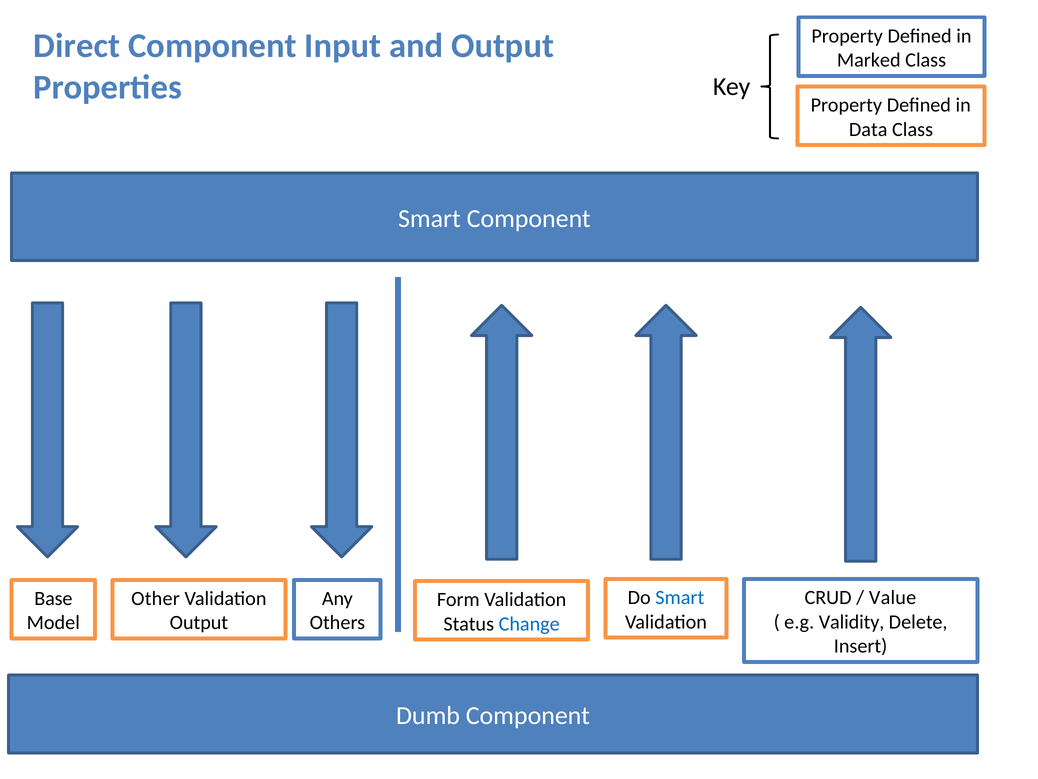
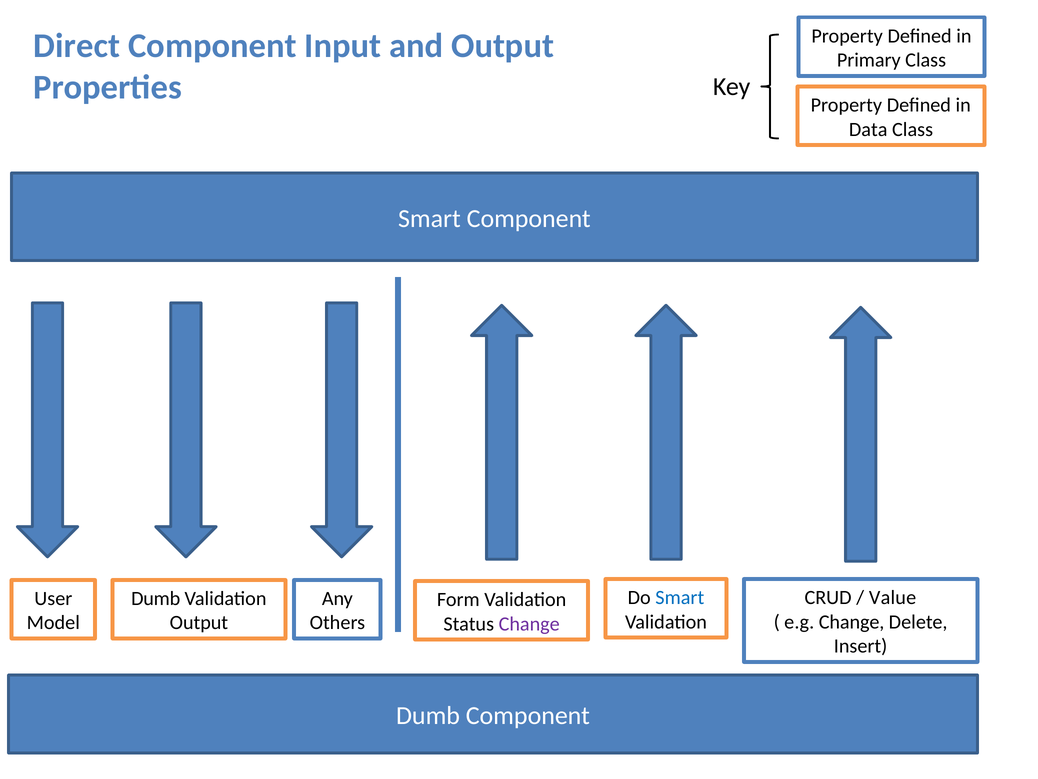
Marked: Marked -> Primary
Base: Base -> User
Other at (155, 598): Other -> Dumb
e.g Validity: Validity -> Change
Change at (529, 624) colour: blue -> purple
